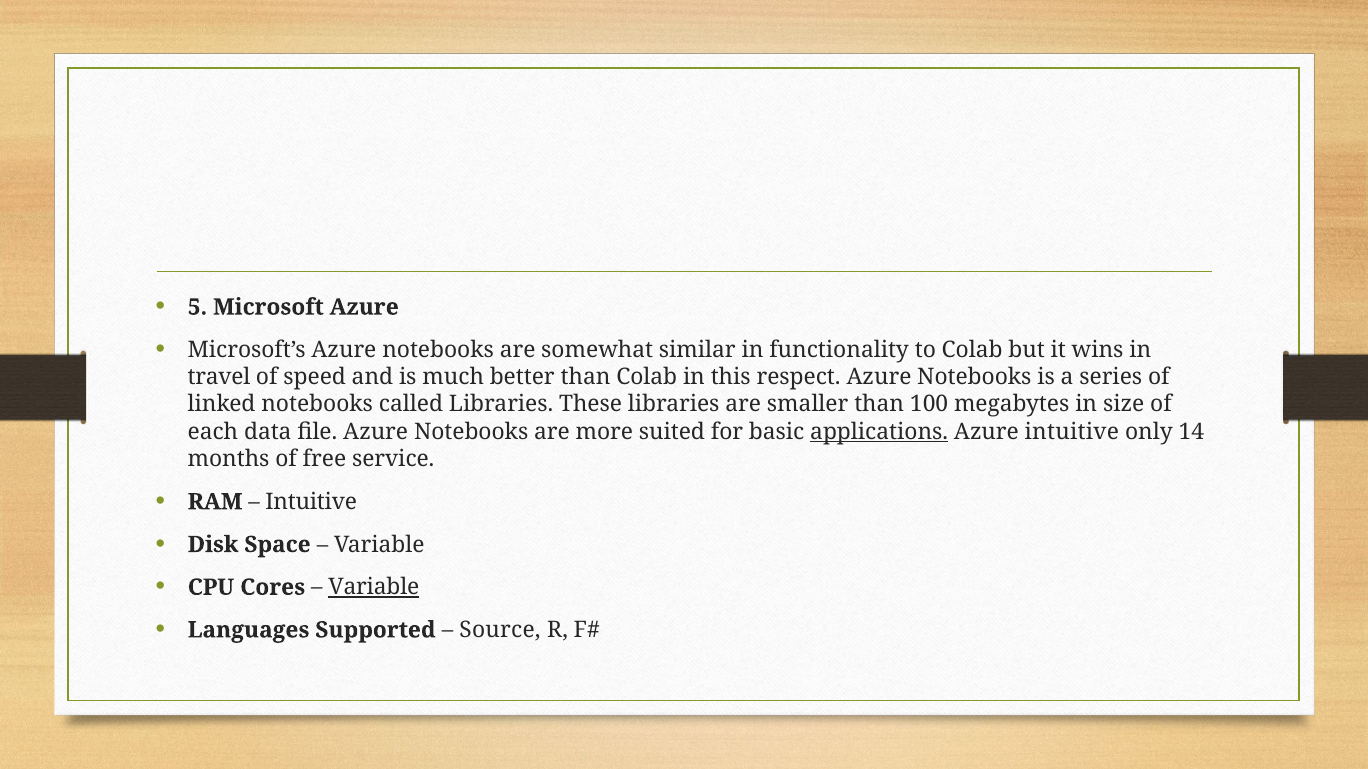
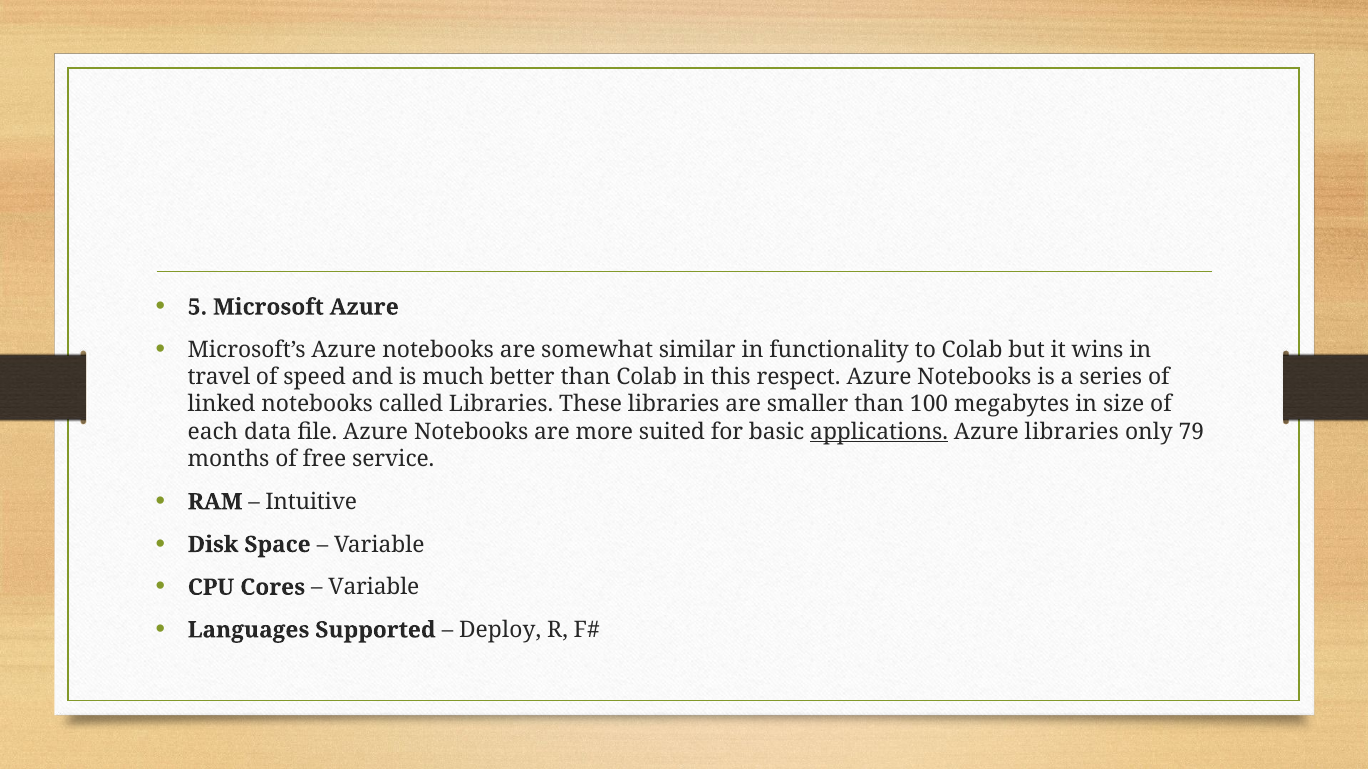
Azure intuitive: intuitive -> libraries
14: 14 -> 79
Variable at (374, 588) underline: present -> none
Source: Source -> Deploy
